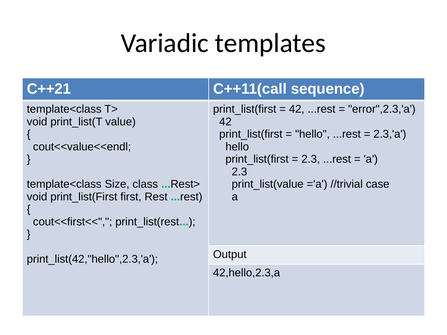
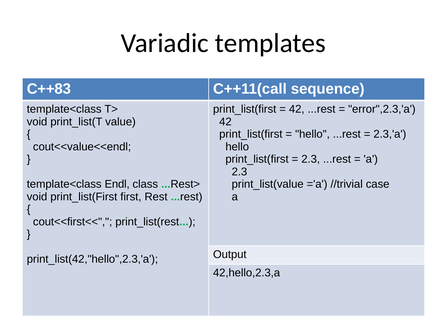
C++21: C++21 -> C++83
Size: Size -> Endl
